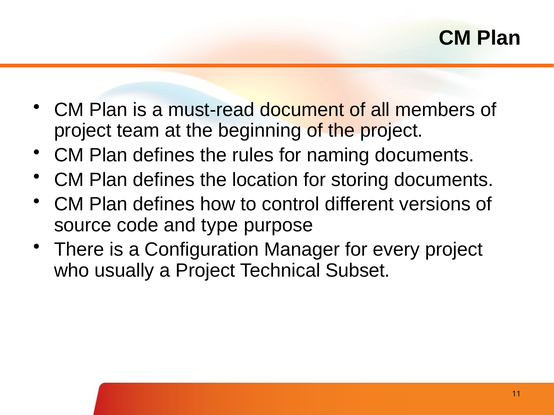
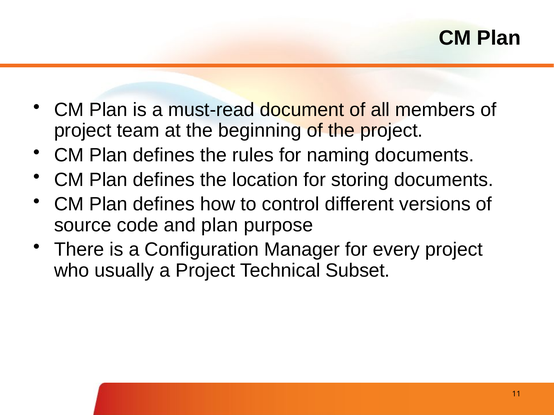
and type: type -> plan
